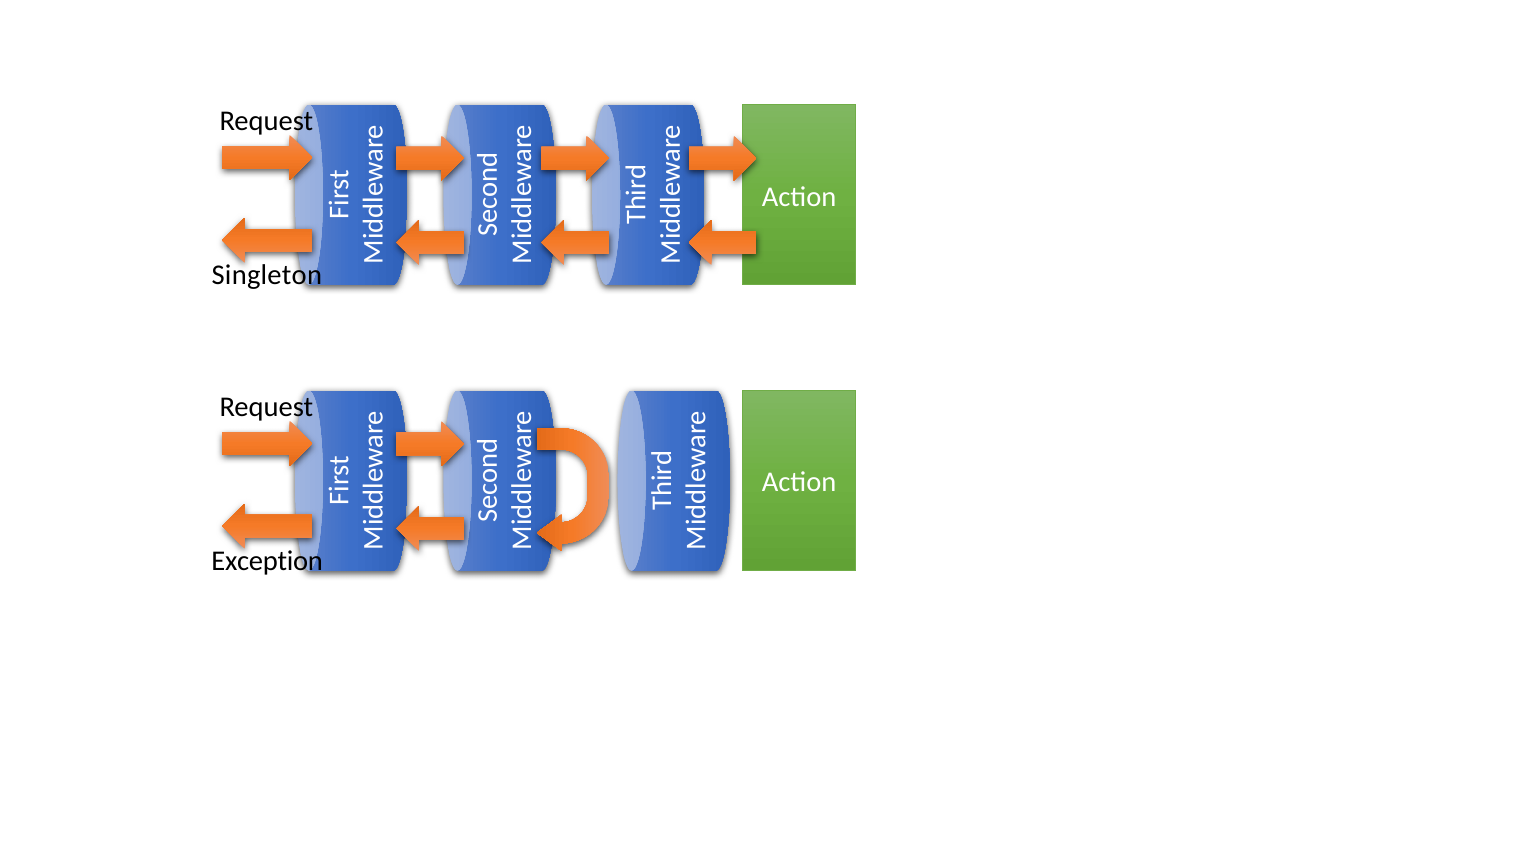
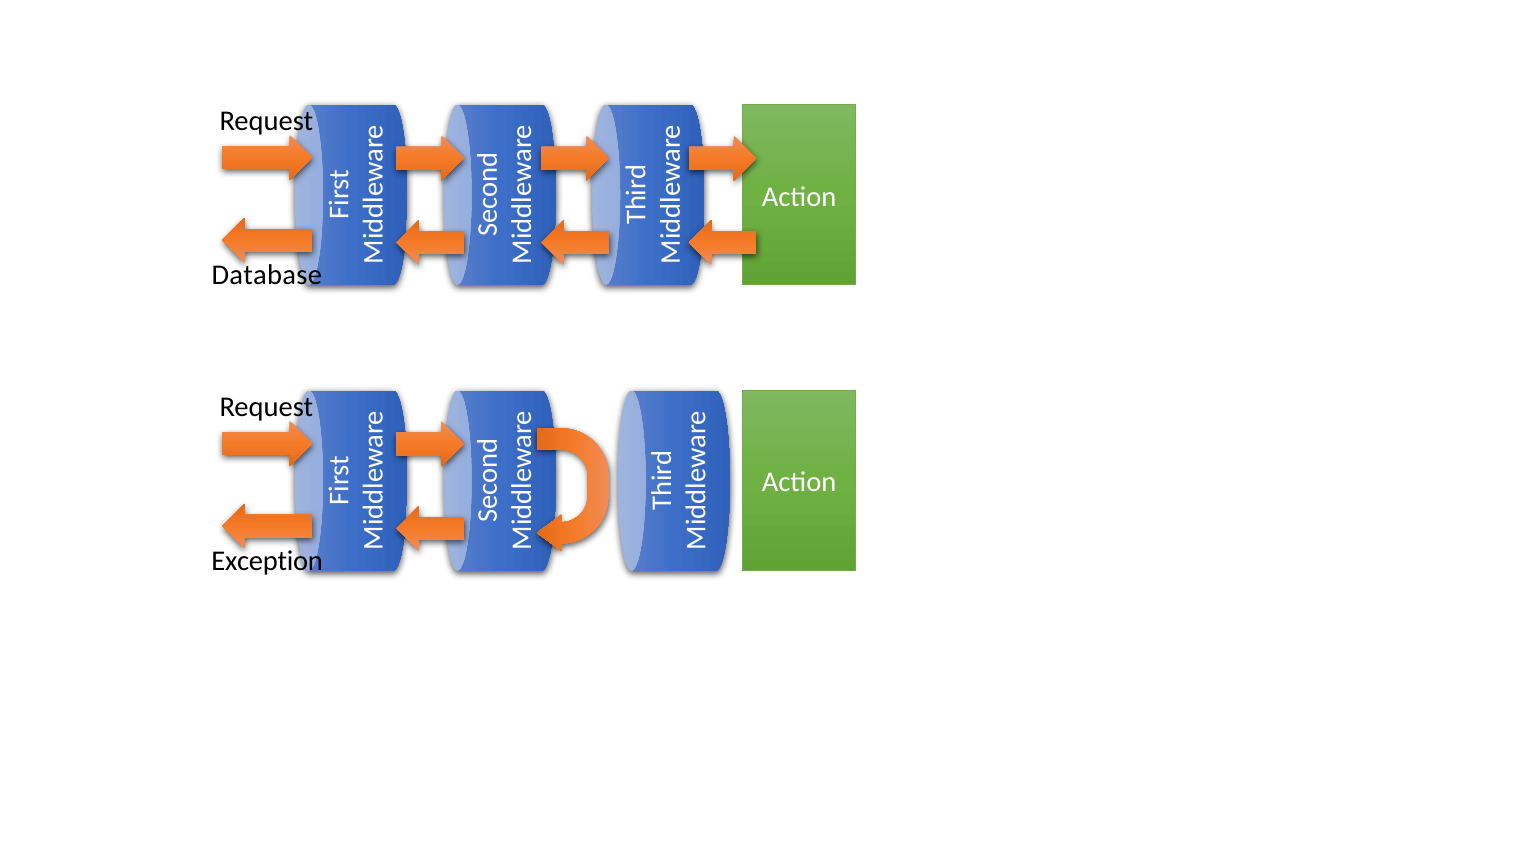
Singleton: Singleton -> Database
